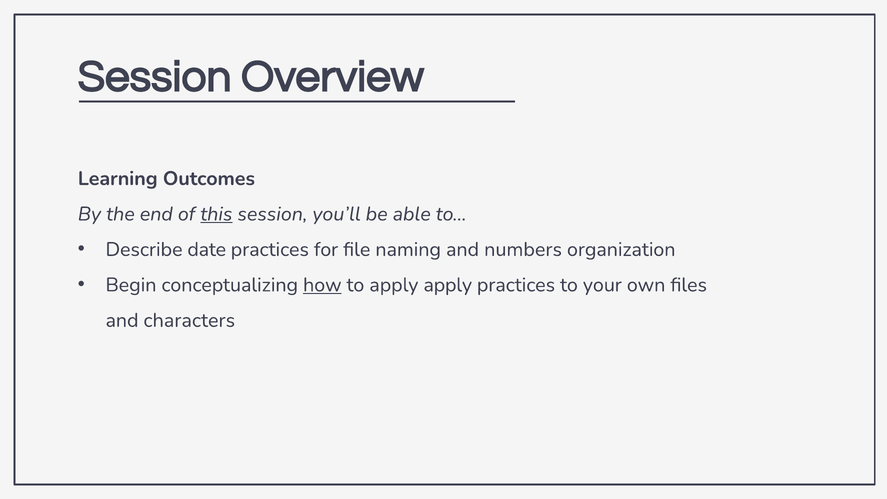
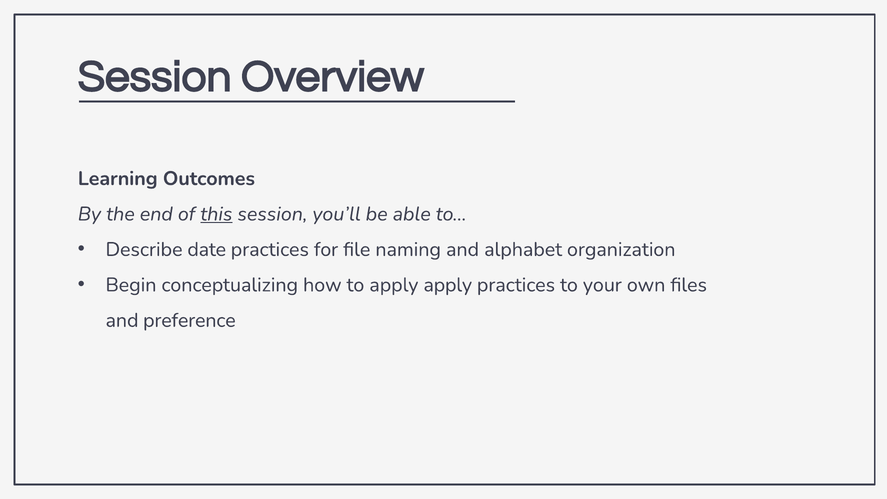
numbers: numbers -> alphabet
how underline: present -> none
characters: characters -> preference
